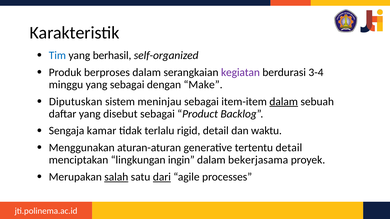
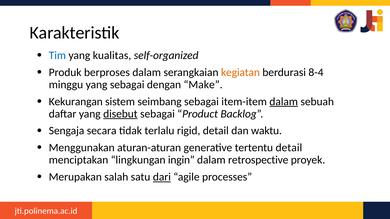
berhasil: berhasil -> kualitas
kegiatan colour: purple -> orange
3-4: 3-4 -> 8-4
Diputuskan: Diputuskan -> Kekurangan
meninjau: meninjau -> seimbang
disebut underline: none -> present
kamar: kamar -> secara
bekerjasama: bekerjasama -> retrospective
salah underline: present -> none
